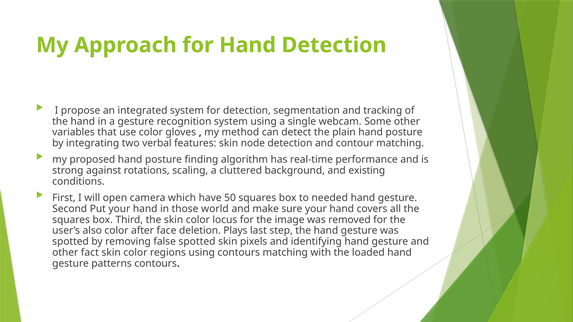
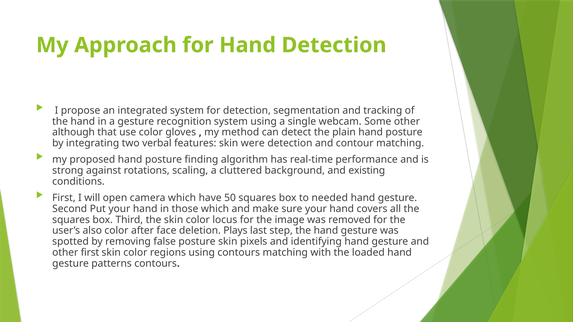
variables: variables -> although
node: node -> were
those world: world -> which
false spotted: spotted -> posture
other fact: fact -> first
